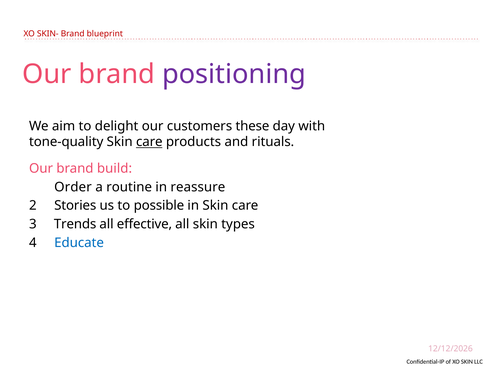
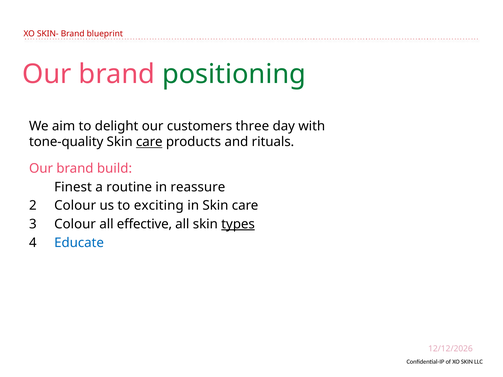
positioning colour: purple -> green
these: these -> three
Order: Order -> Finest
2 Stories: Stories -> Colour
possible: possible -> exciting
Trends at (75, 224): Trends -> Colour
types underline: none -> present
